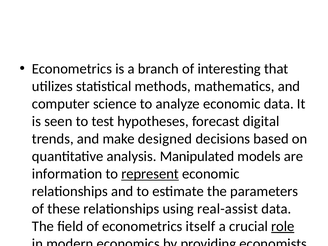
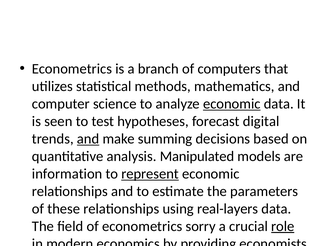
interesting: interesting -> computers
economic at (232, 104) underline: none -> present
and at (88, 139) underline: none -> present
designed: designed -> summing
real-assist: real-assist -> real-layers
itself: itself -> sorry
